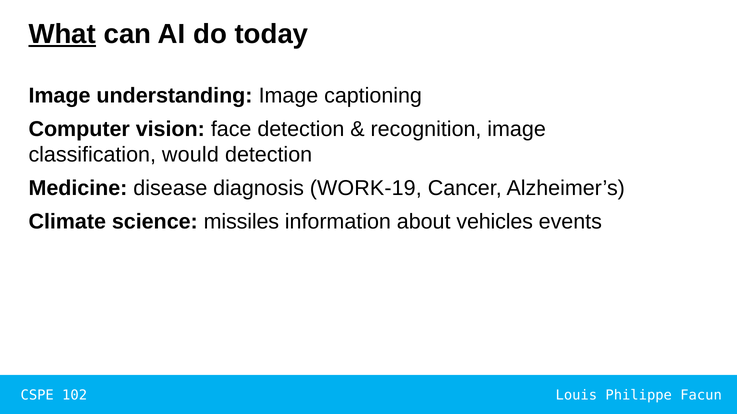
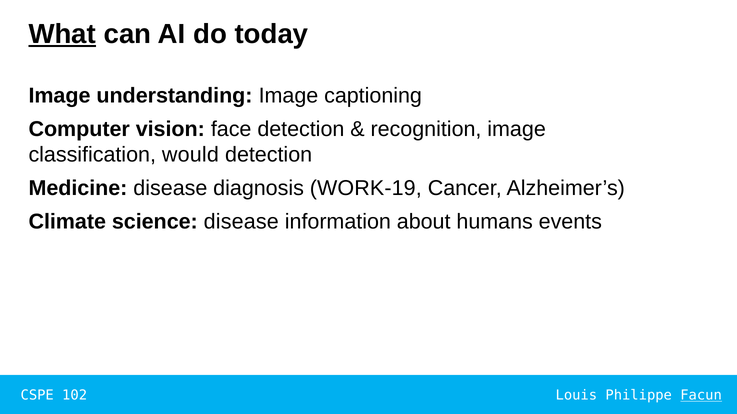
science missiles: missiles -> disease
vehicles: vehicles -> humans
Facun underline: none -> present
